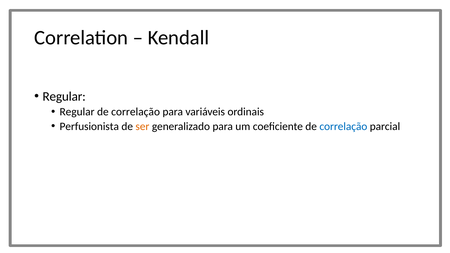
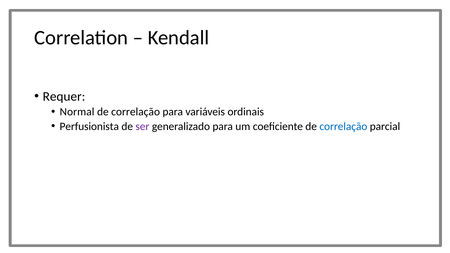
Regular at (64, 96): Regular -> Requer
Regular at (77, 112): Regular -> Normal
ser colour: orange -> purple
